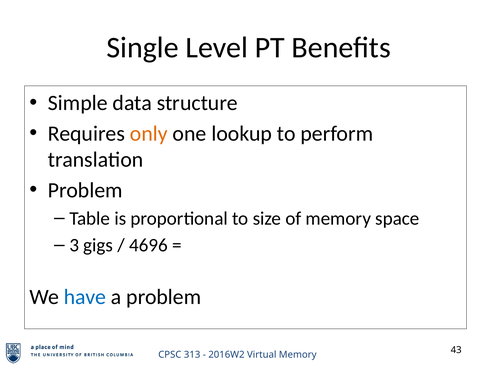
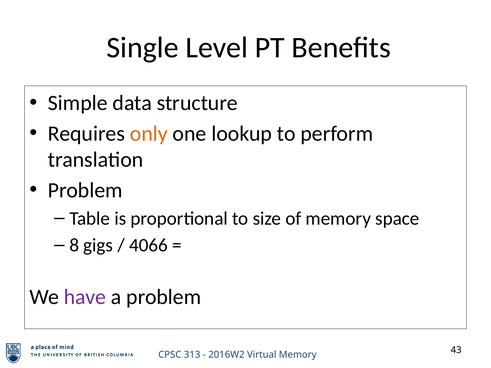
3 at (74, 245): 3 -> 8
4696: 4696 -> 4066
have colour: blue -> purple
